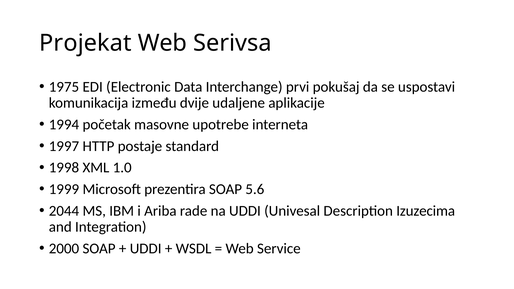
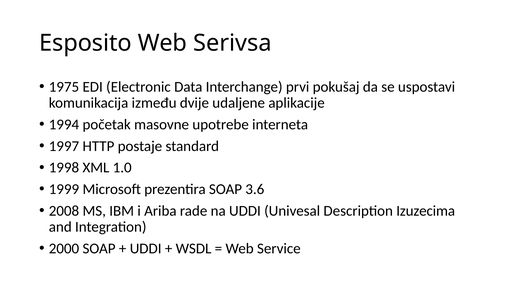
Projekat: Projekat -> Esposito
5.6: 5.6 -> 3.6
2044: 2044 -> 2008
